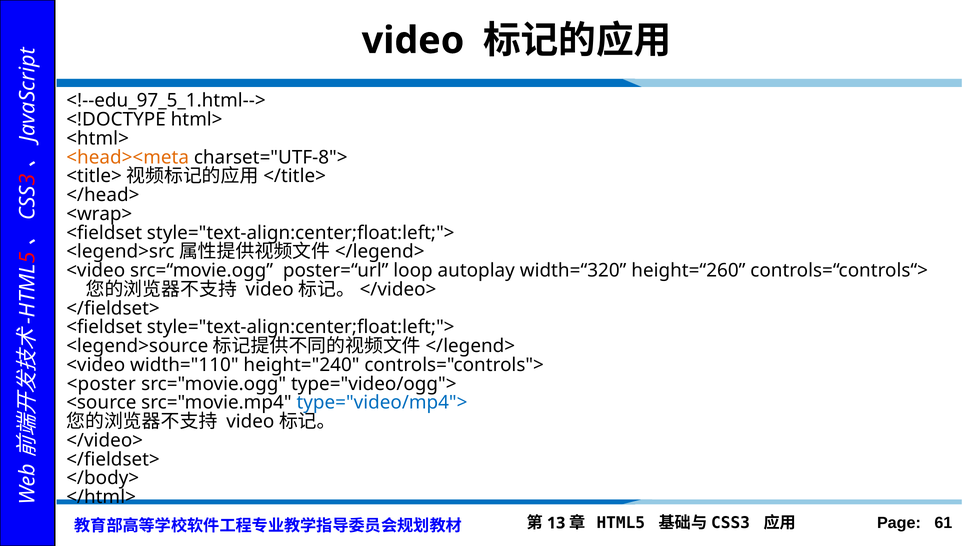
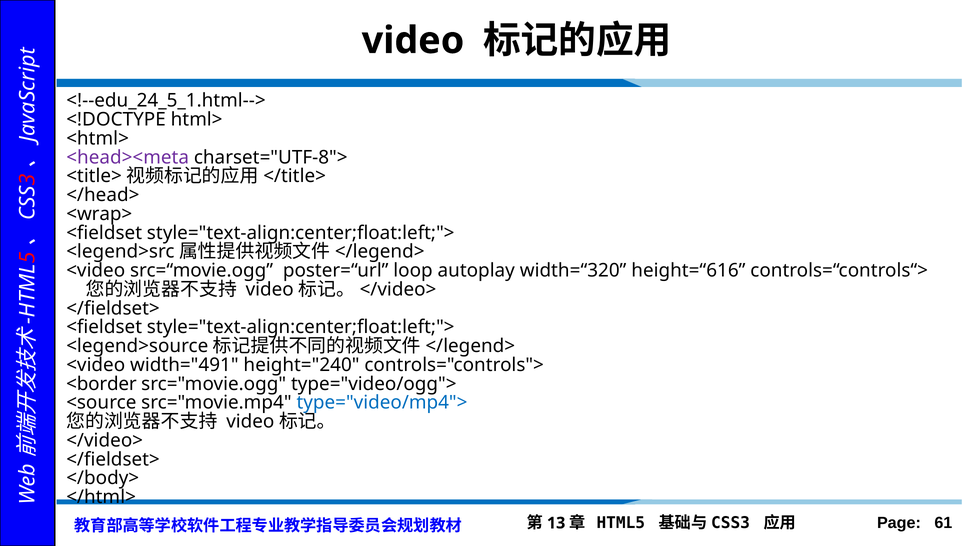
<!--edu_97_5_1.html-->: <!--edu_97_5_1.html--> -> <!--edu_24_5_1.html-->
<head><meta colour: orange -> purple
height=“260: height=“260 -> height=“616
width="110: width="110 -> width="491
<poster: <poster -> <border
